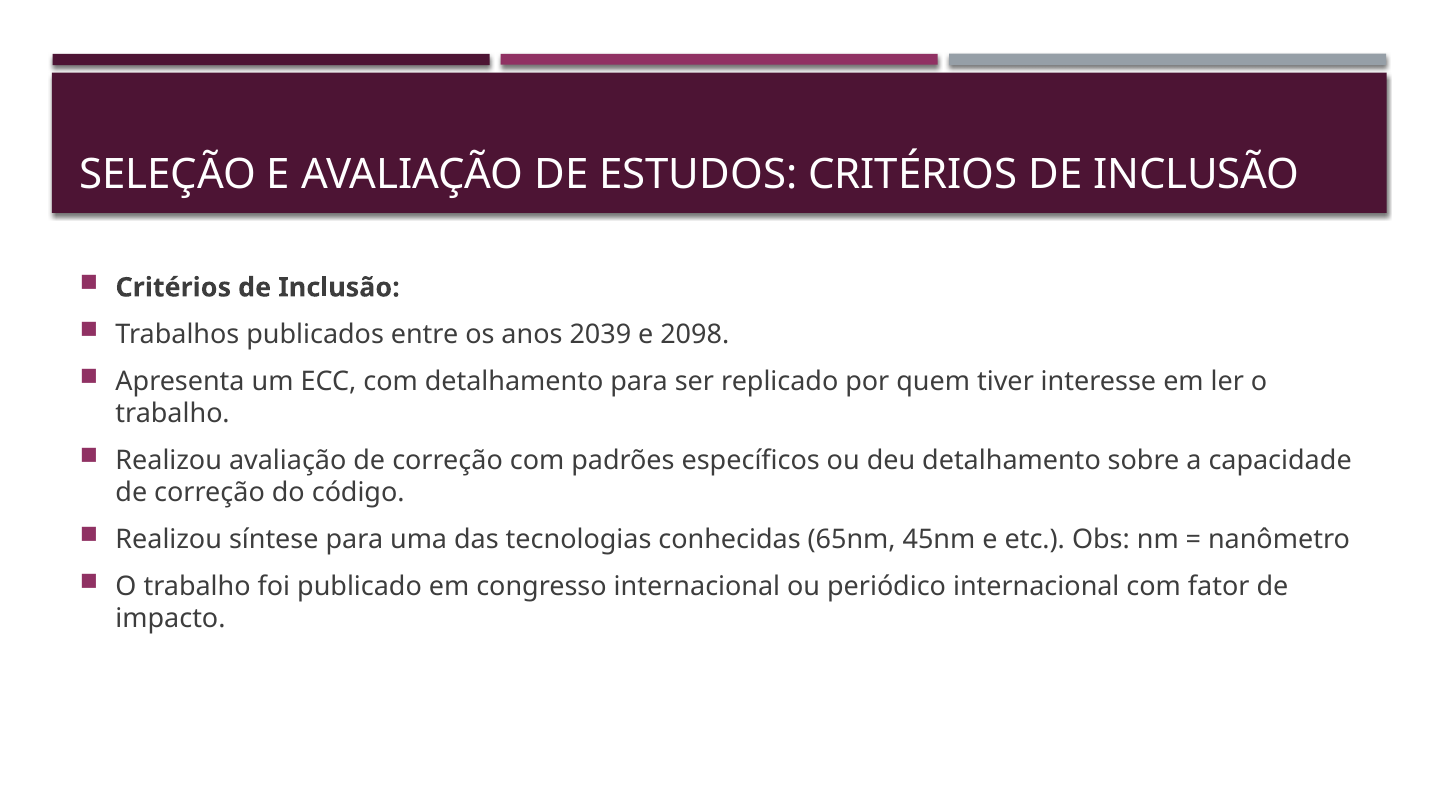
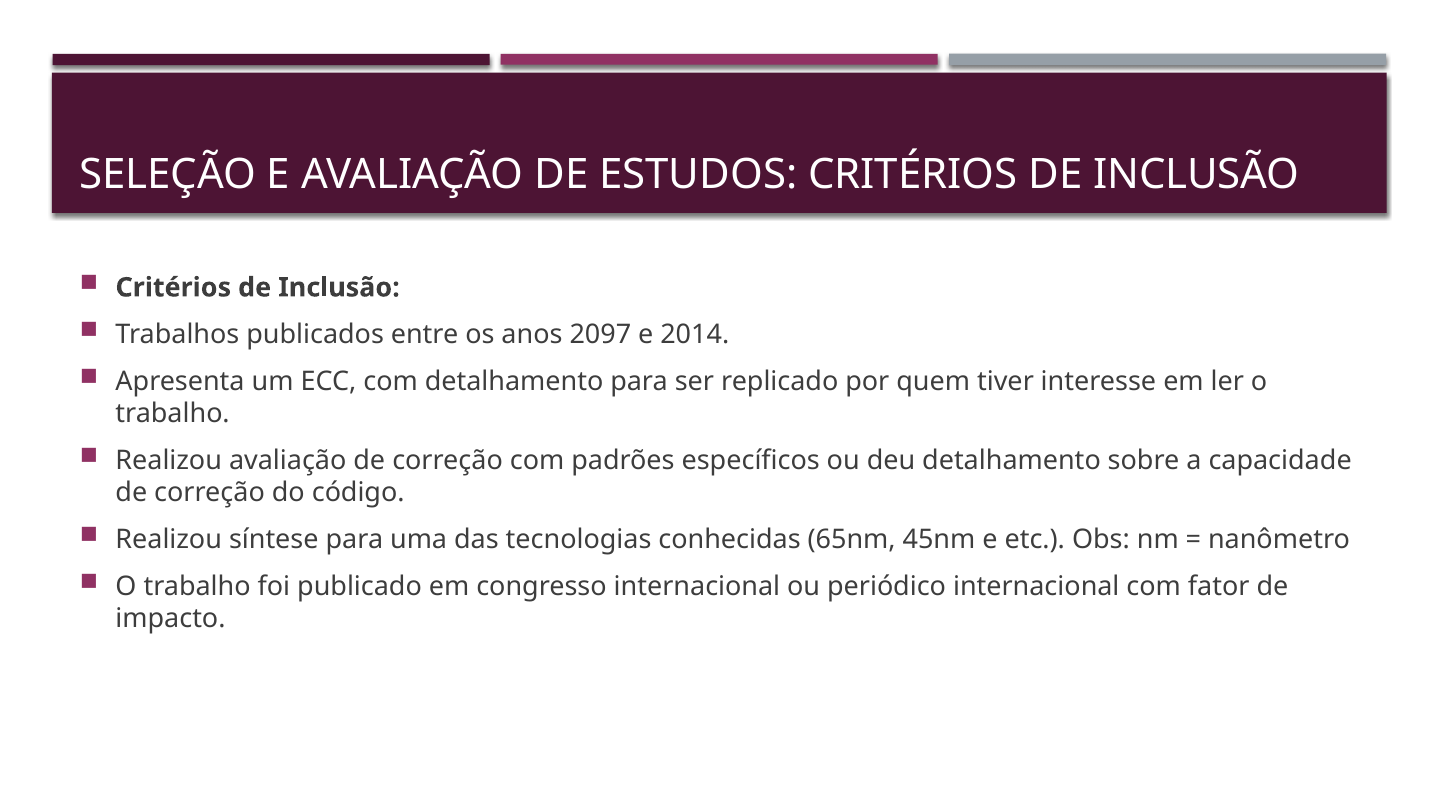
2039: 2039 -> 2097
2098: 2098 -> 2014
